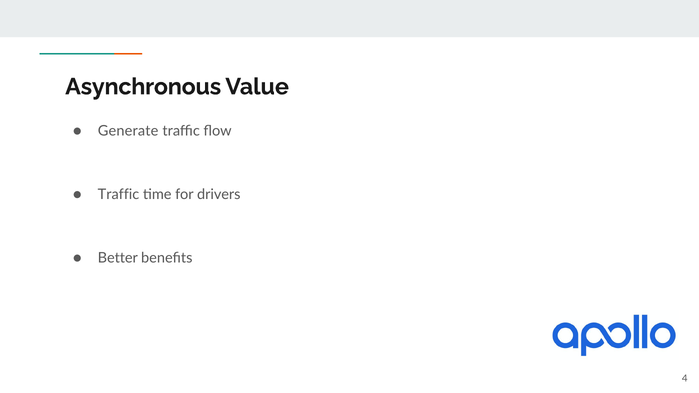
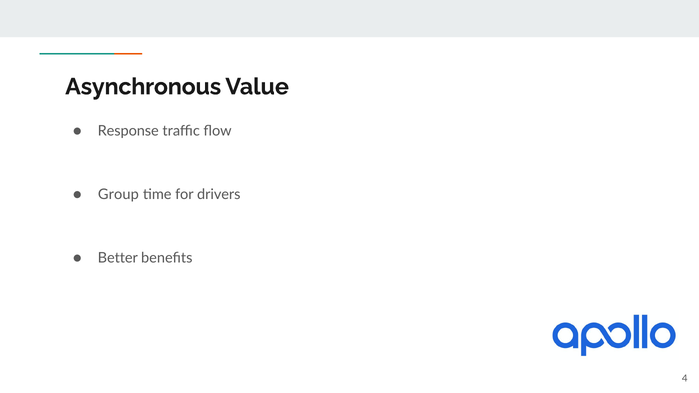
Generate: Generate -> Response
Traffic at (118, 195): Traffic -> Group
